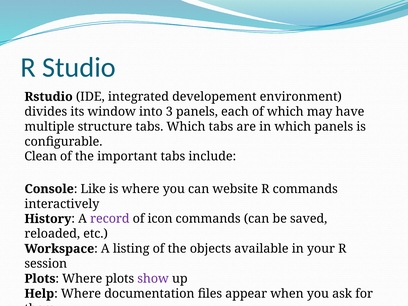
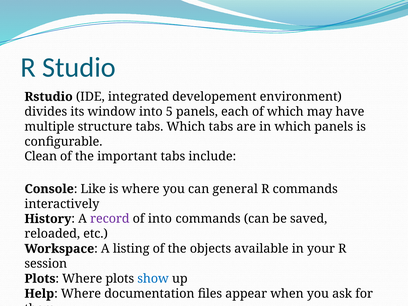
3: 3 -> 5
website: website -> general
of icon: icon -> into
show colour: purple -> blue
